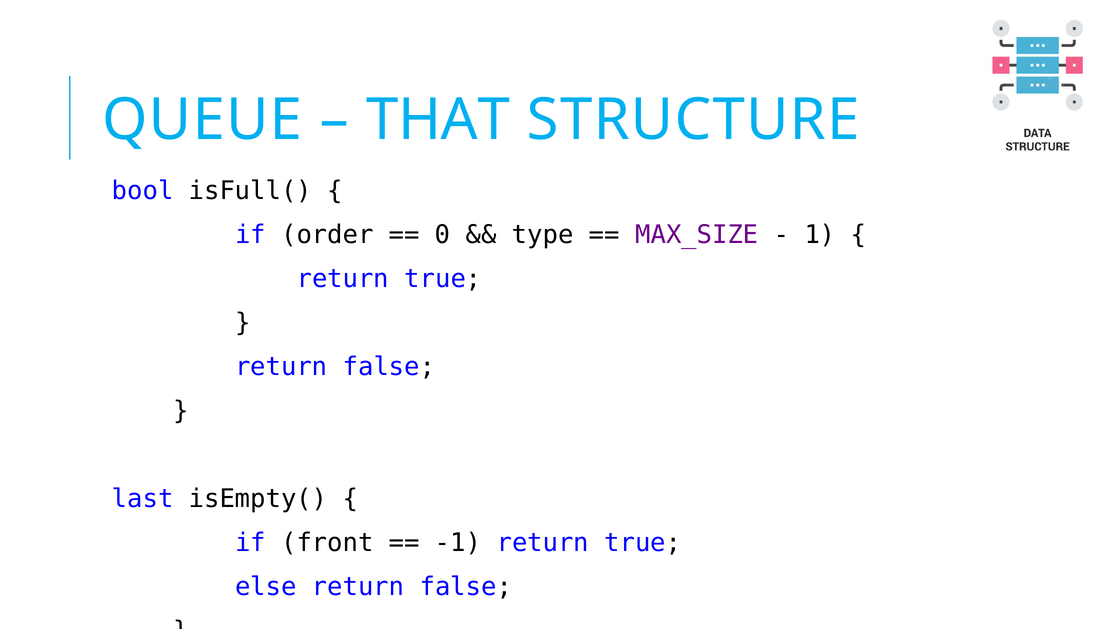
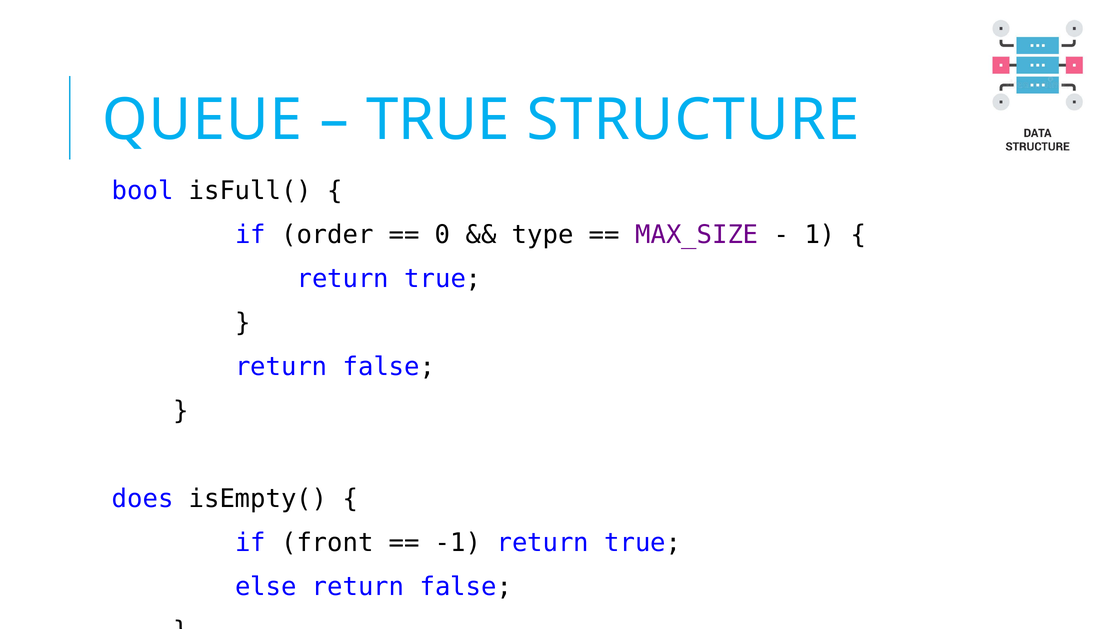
THAT at (438, 120): THAT -> TRUE
last: last -> does
